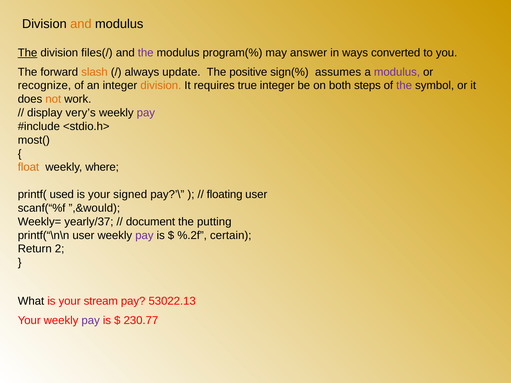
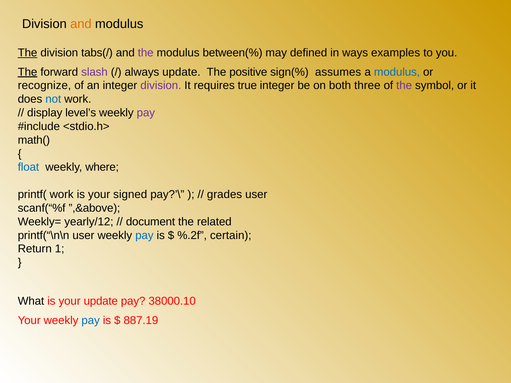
files(/: files(/ -> tabs(/
program(%: program(% -> between(%
answer: answer -> defined
converted: converted -> examples
The at (28, 72) underline: none -> present
slash colour: orange -> purple
modulus at (397, 72) colour: purple -> blue
division at (161, 86) colour: orange -> purple
steps: steps -> three
not colour: orange -> blue
very’s: very’s -> level’s
most(: most( -> math(
float colour: orange -> blue
printf( used: used -> work
floating: floating -> grades
”,&would: ”,&would -> ”,&above
yearly/37: yearly/37 -> yearly/12
putting: putting -> related
pay at (144, 235) colour: purple -> blue
2: 2 -> 1
your stream: stream -> update
53022.13: 53022.13 -> 38000.10
pay at (91, 321) colour: purple -> blue
230.77: 230.77 -> 887.19
